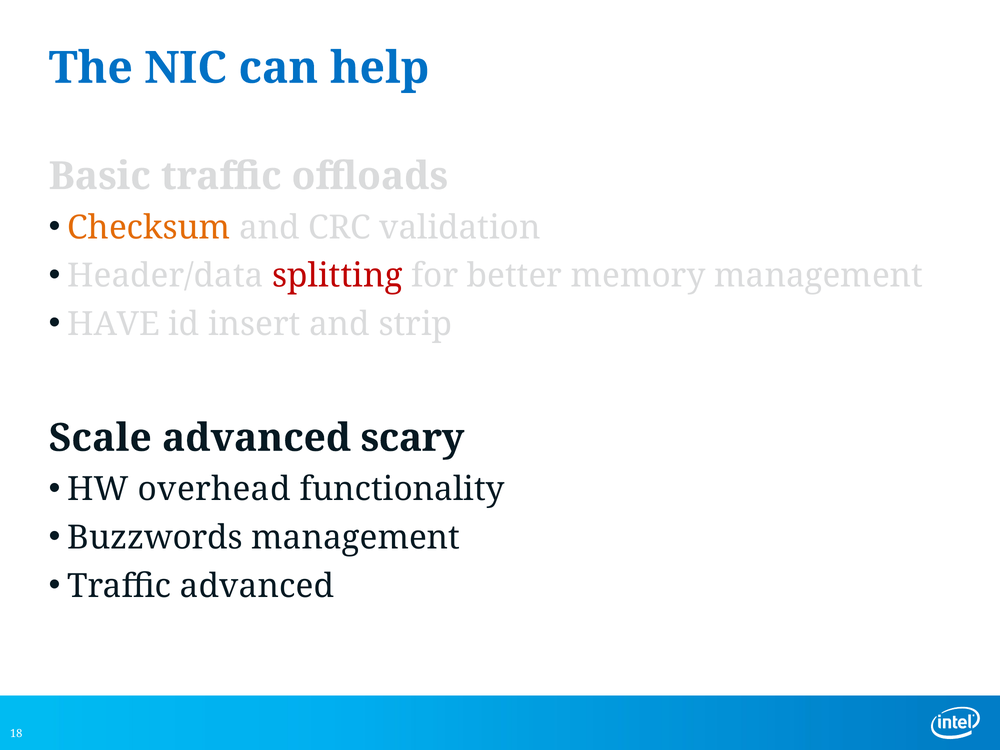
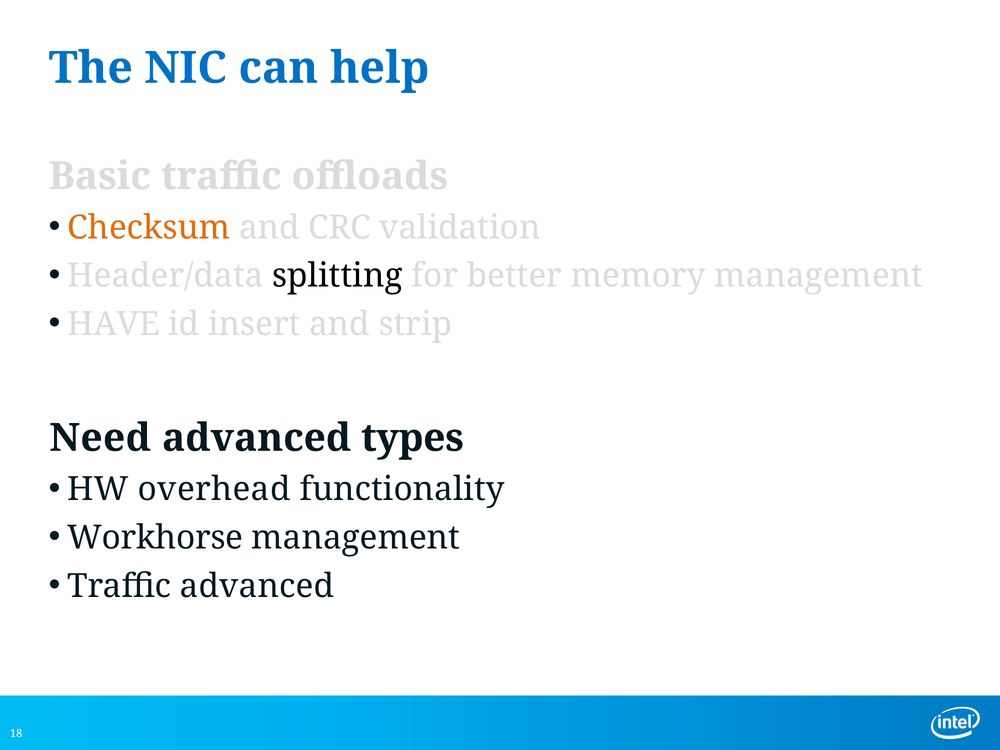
splitting colour: red -> black
Scale: Scale -> Need
scary: scary -> types
Buzzwords: Buzzwords -> Workhorse
